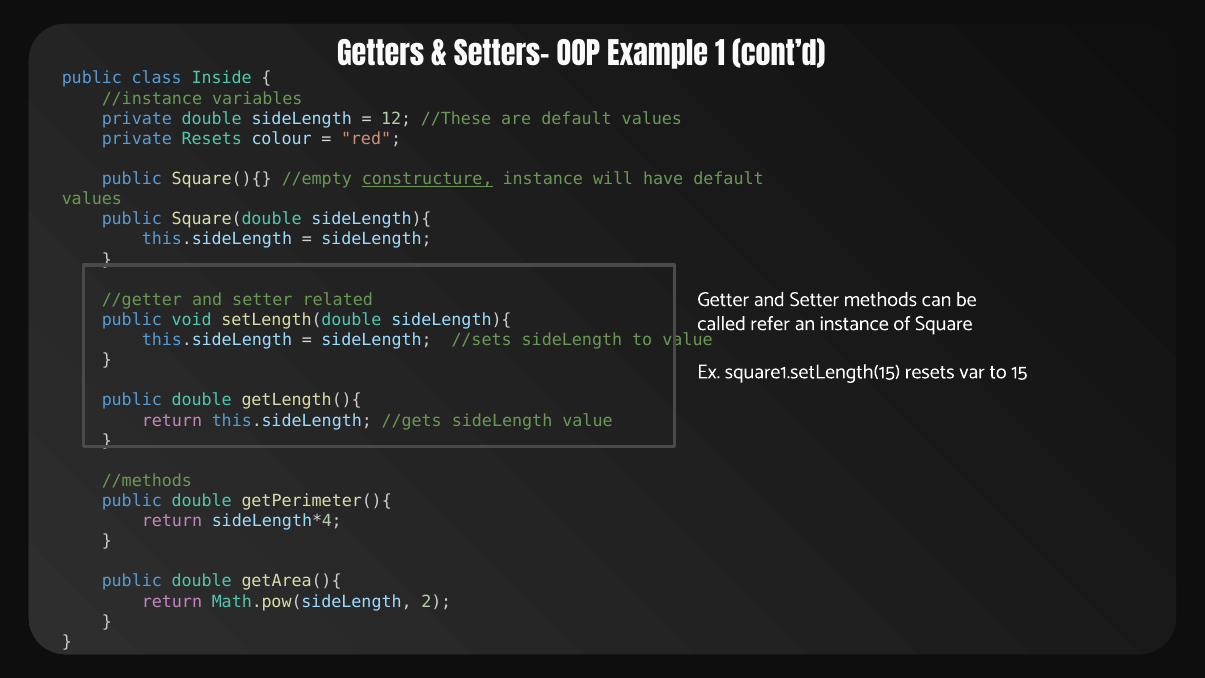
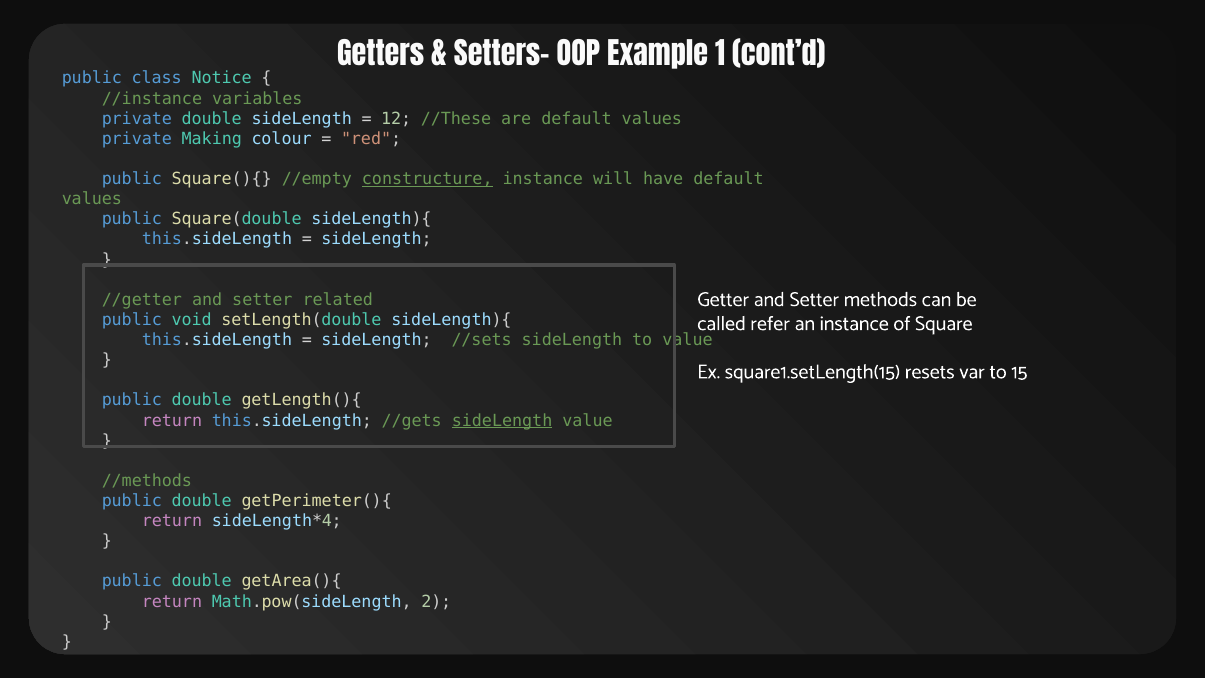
Inside: Inside -> Notice
private Resets: Resets -> Making
sideLength at (502, 420) underline: none -> present
